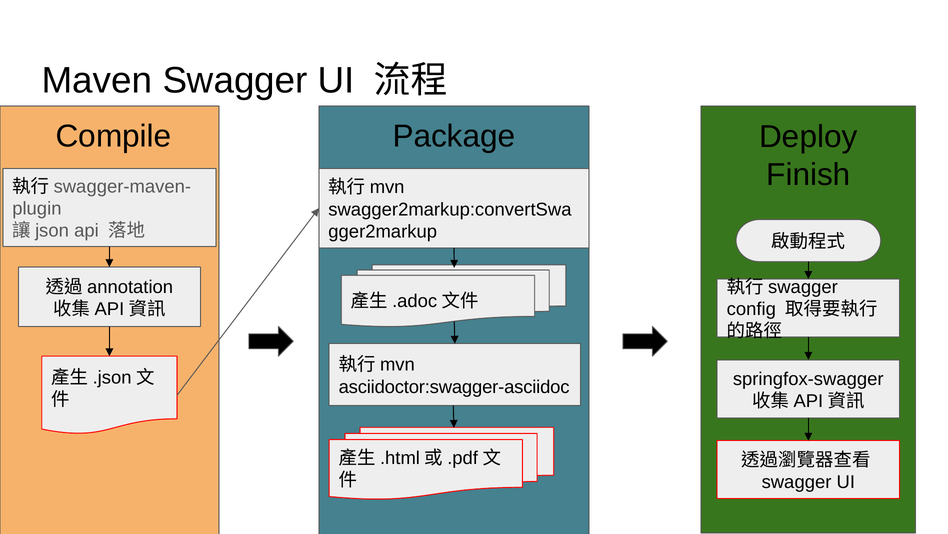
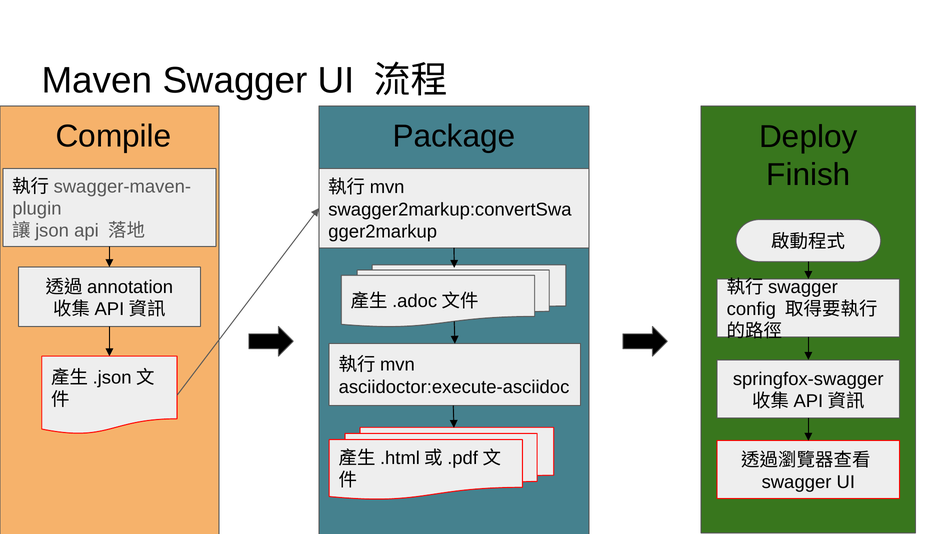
asciidoctor:swagger-asciidoc: asciidoctor:swagger-asciidoc -> asciidoctor:execute-asciidoc
